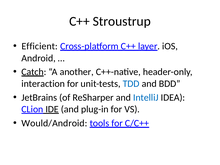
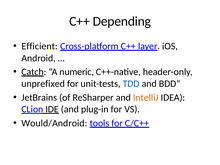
Stroustrup: Stroustrup -> Depending
another: another -> numeric
interaction: interaction -> unprefixed
IntelliJ colour: blue -> orange
